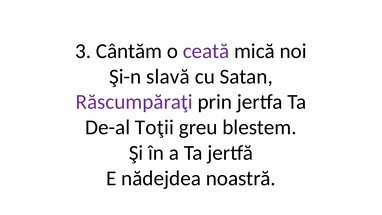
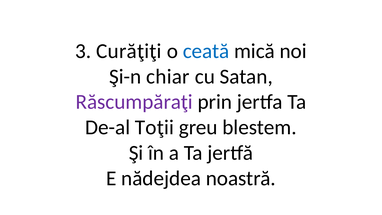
Cântăm: Cântăm -> Curăţiţi
ceată colour: purple -> blue
slavă: slavă -> chiar
